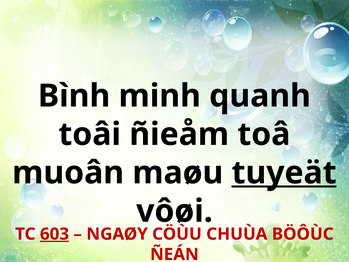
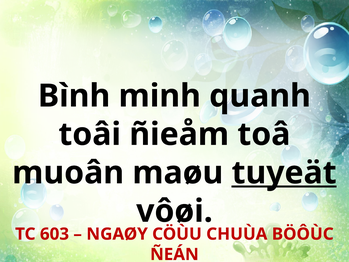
603 underline: present -> none
